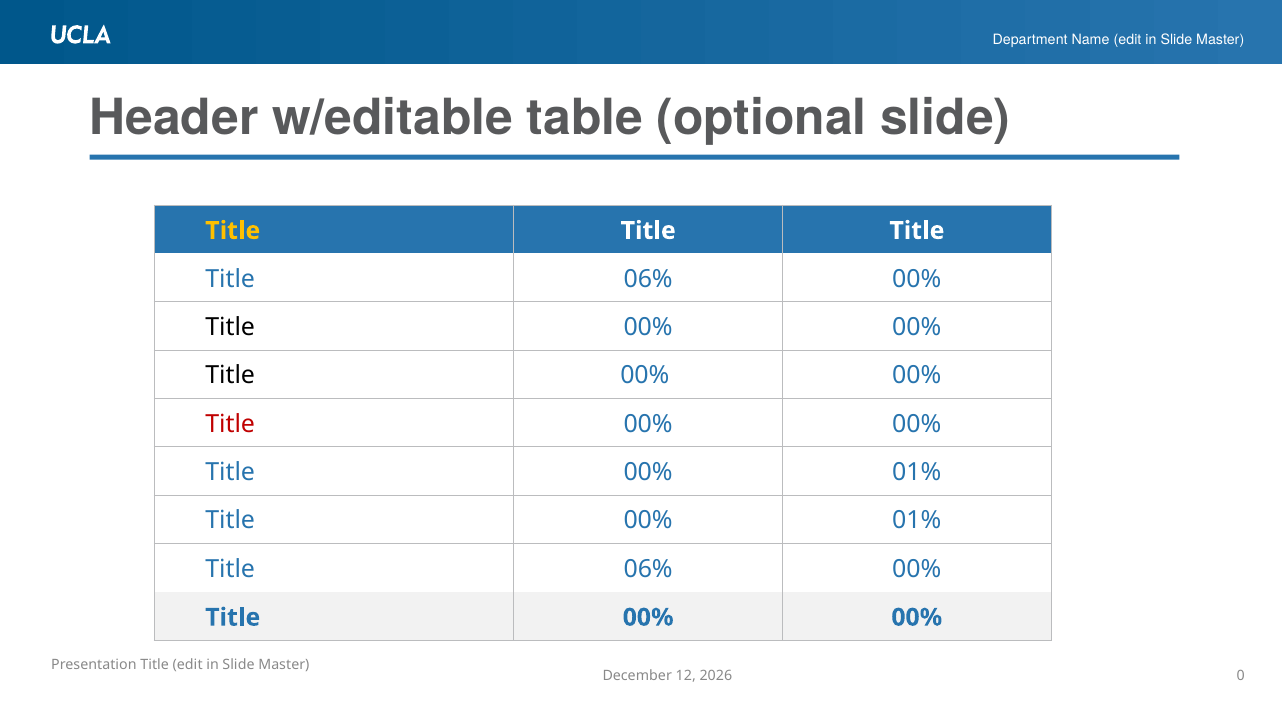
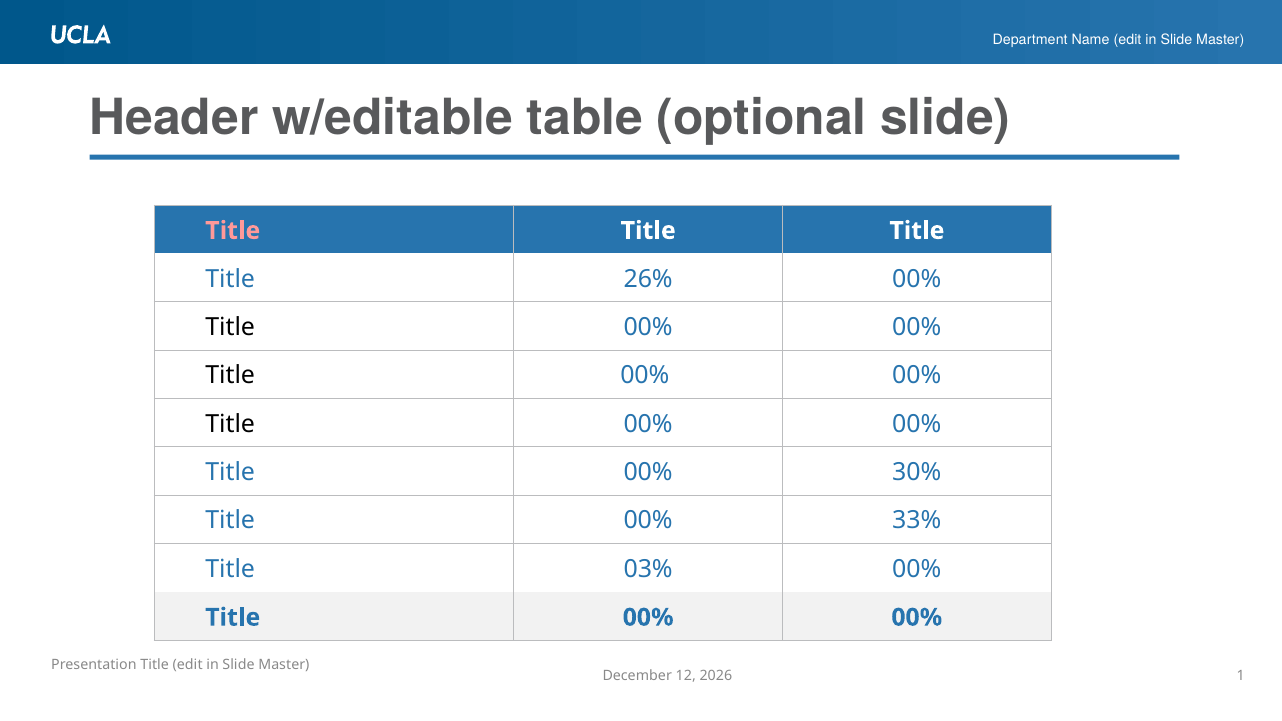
Title at (233, 231) colour: yellow -> pink
06% at (648, 279): 06% -> 26%
Title at (230, 424) colour: red -> black
01% at (917, 472): 01% -> 30%
01% at (917, 521): 01% -> 33%
06% at (648, 569): 06% -> 03%
0: 0 -> 1
